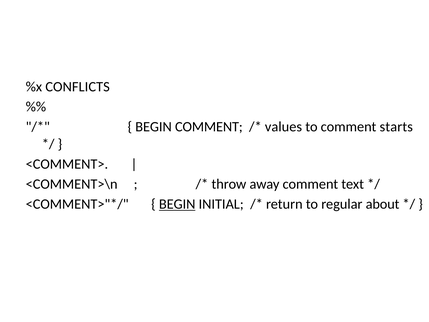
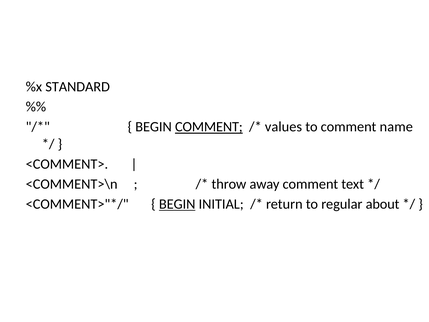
CONFLICTS: CONFLICTS -> STANDARD
COMMENT at (209, 127) underline: none -> present
starts: starts -> name
